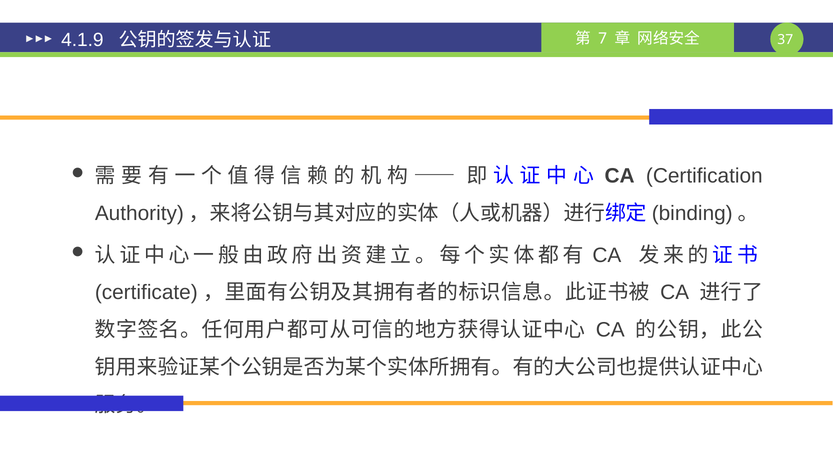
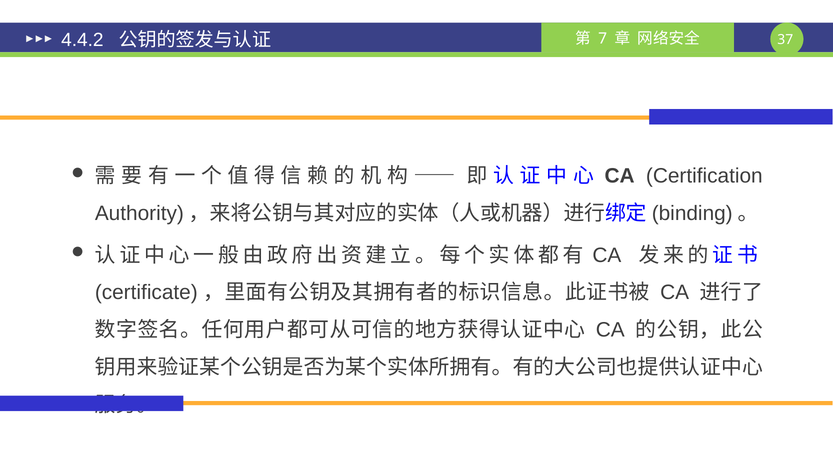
4.1.9: 4.1.9 -> 4.4.2
